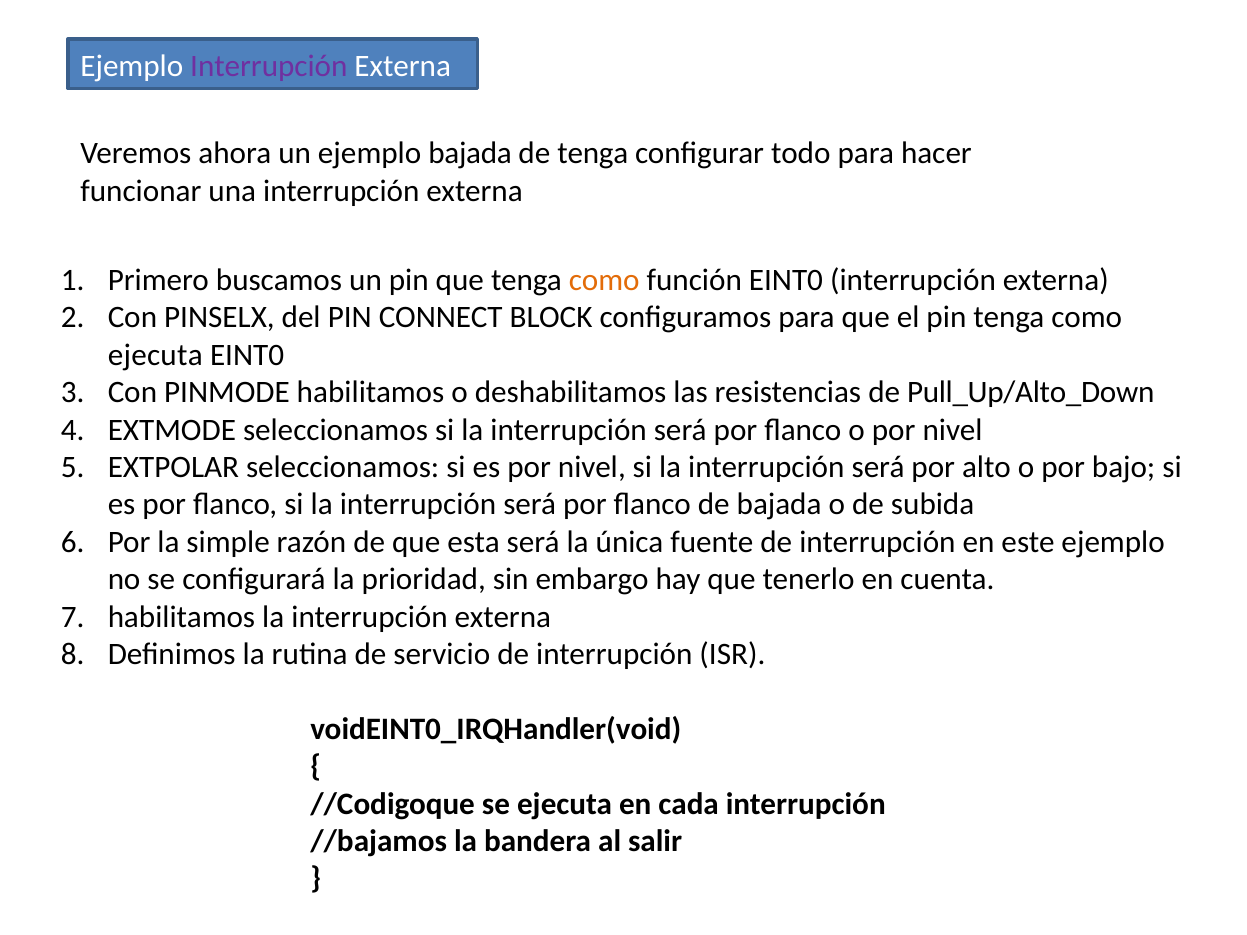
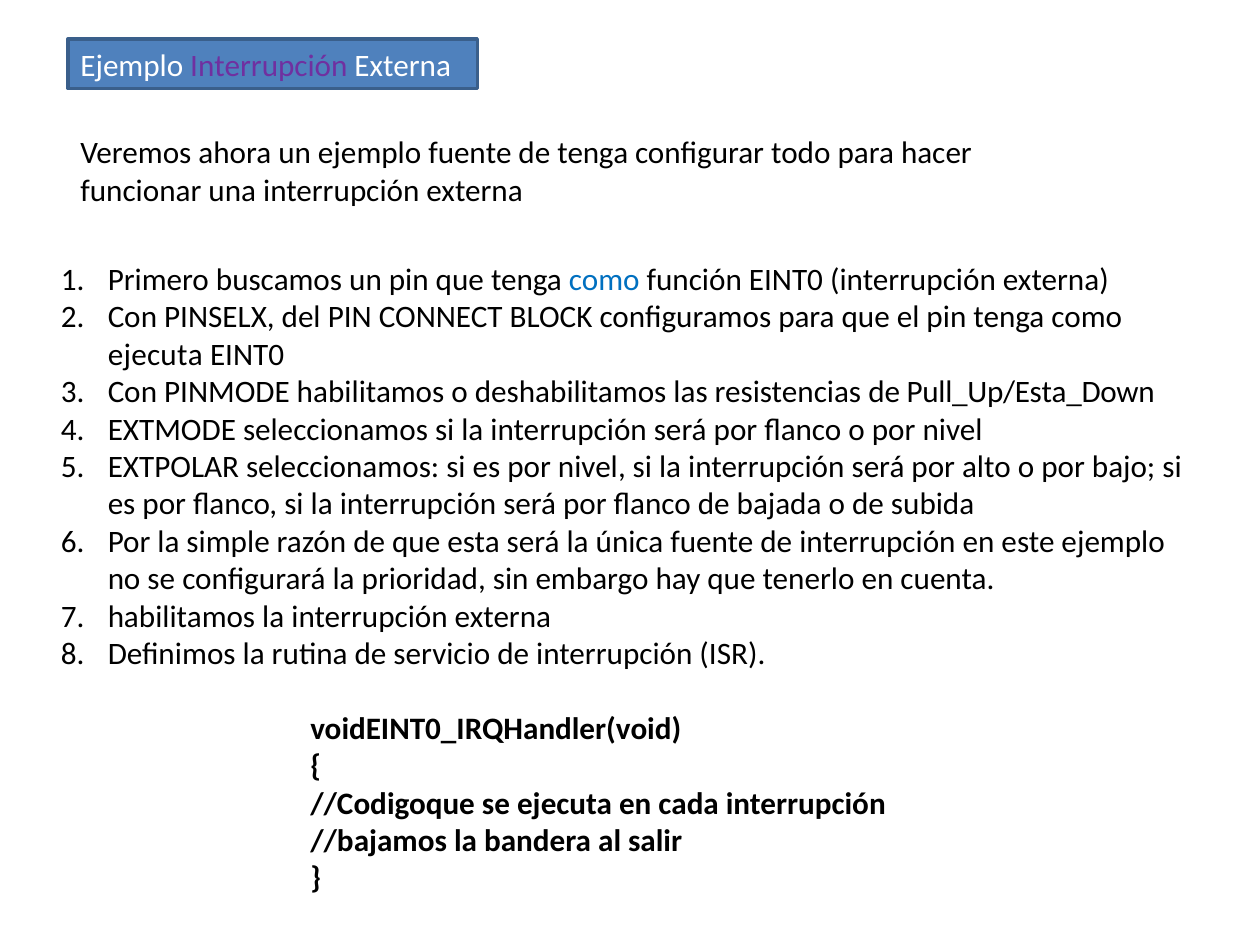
ejemplo bajada: bajada -> fuente
como at (604, 280) colour: orange -> blue
Pull_Up/Alto_Down: Pull_Up/Alto_Down -> Pull_Up/Esta_Down
